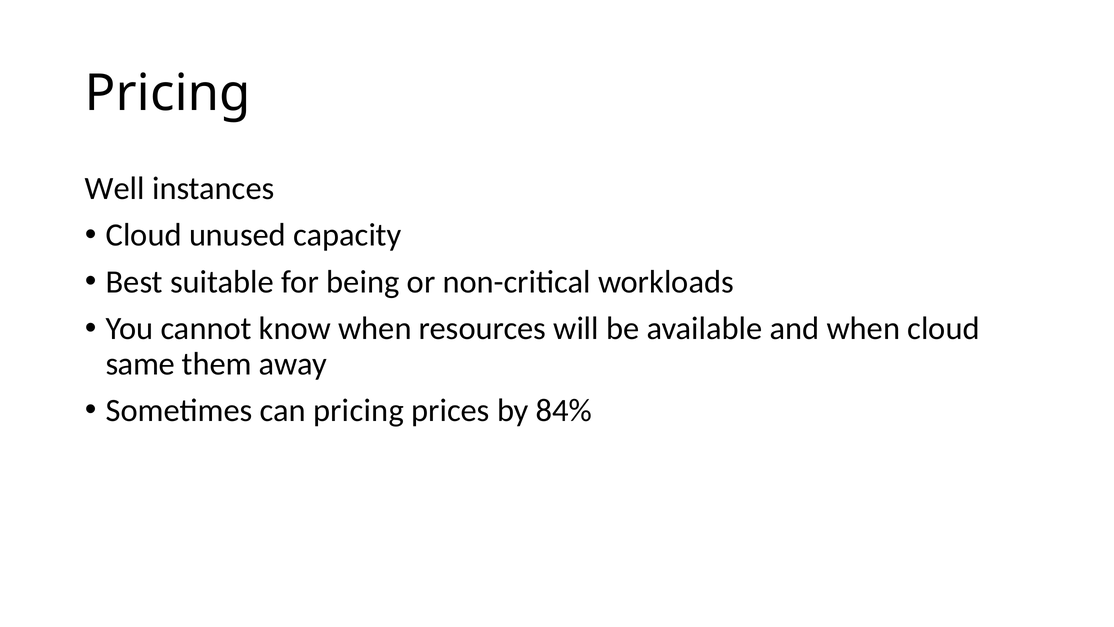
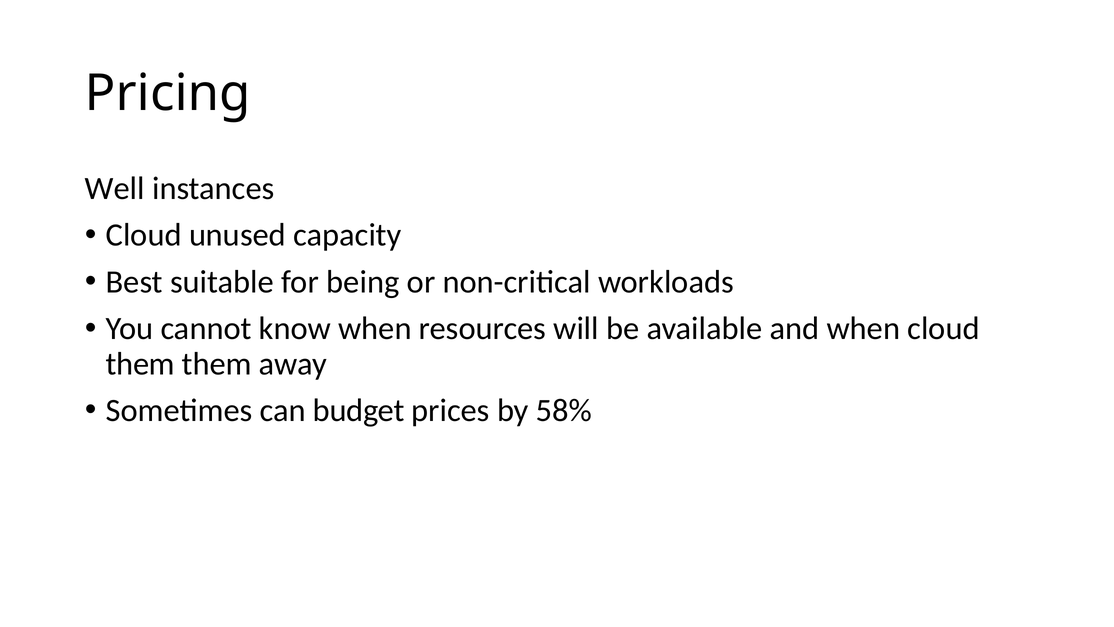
same at (140, 364): same -> them
can pricing: pricing -> budget
84%: 84% -> 58%
